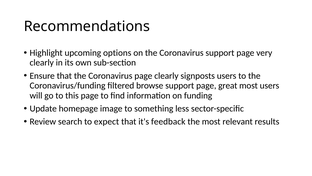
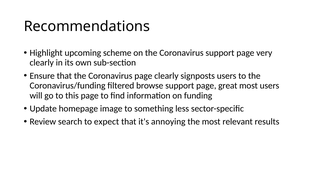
options: options -> scheme
feedback: feedback -> annoying
